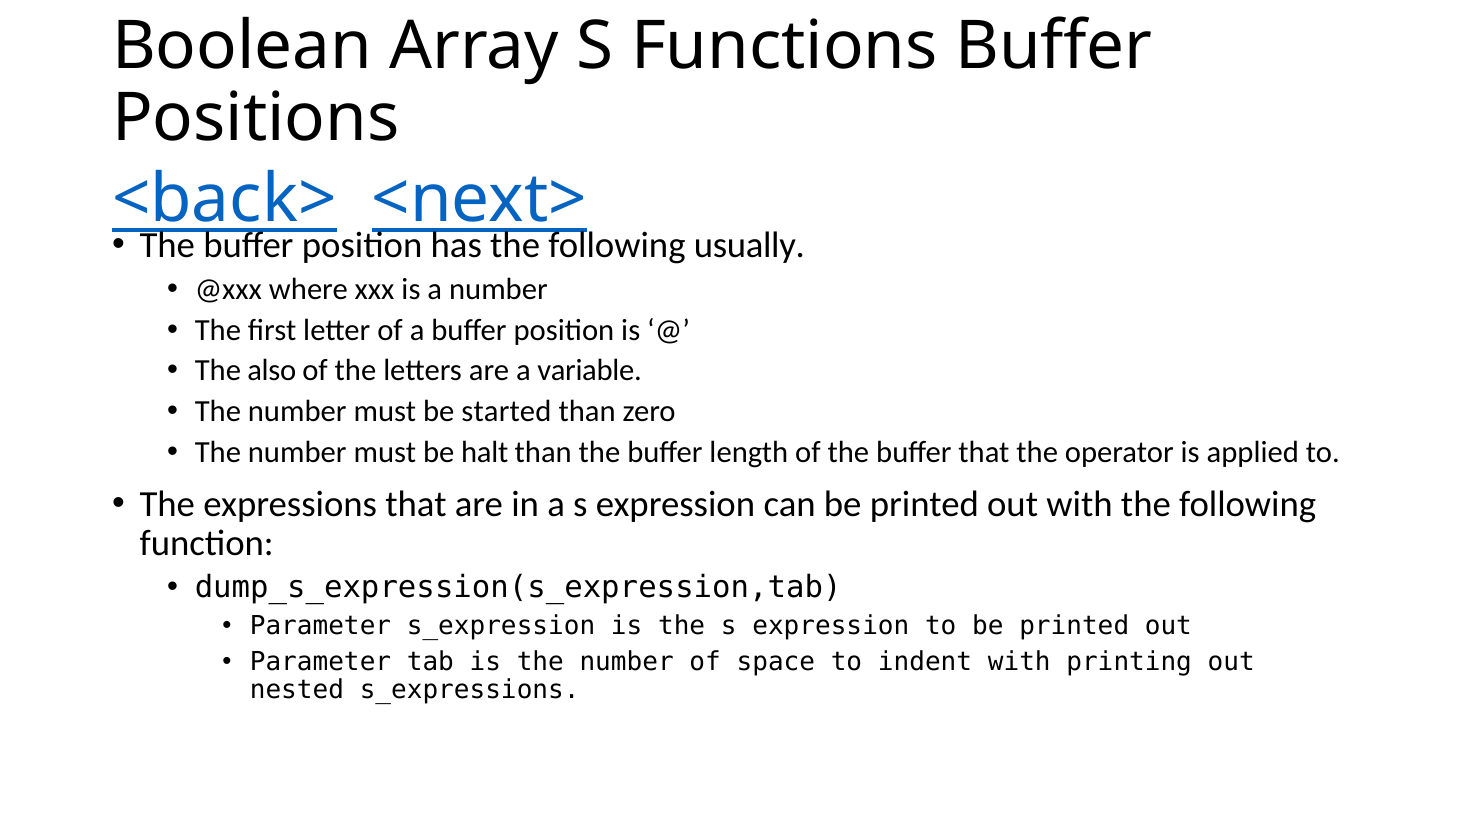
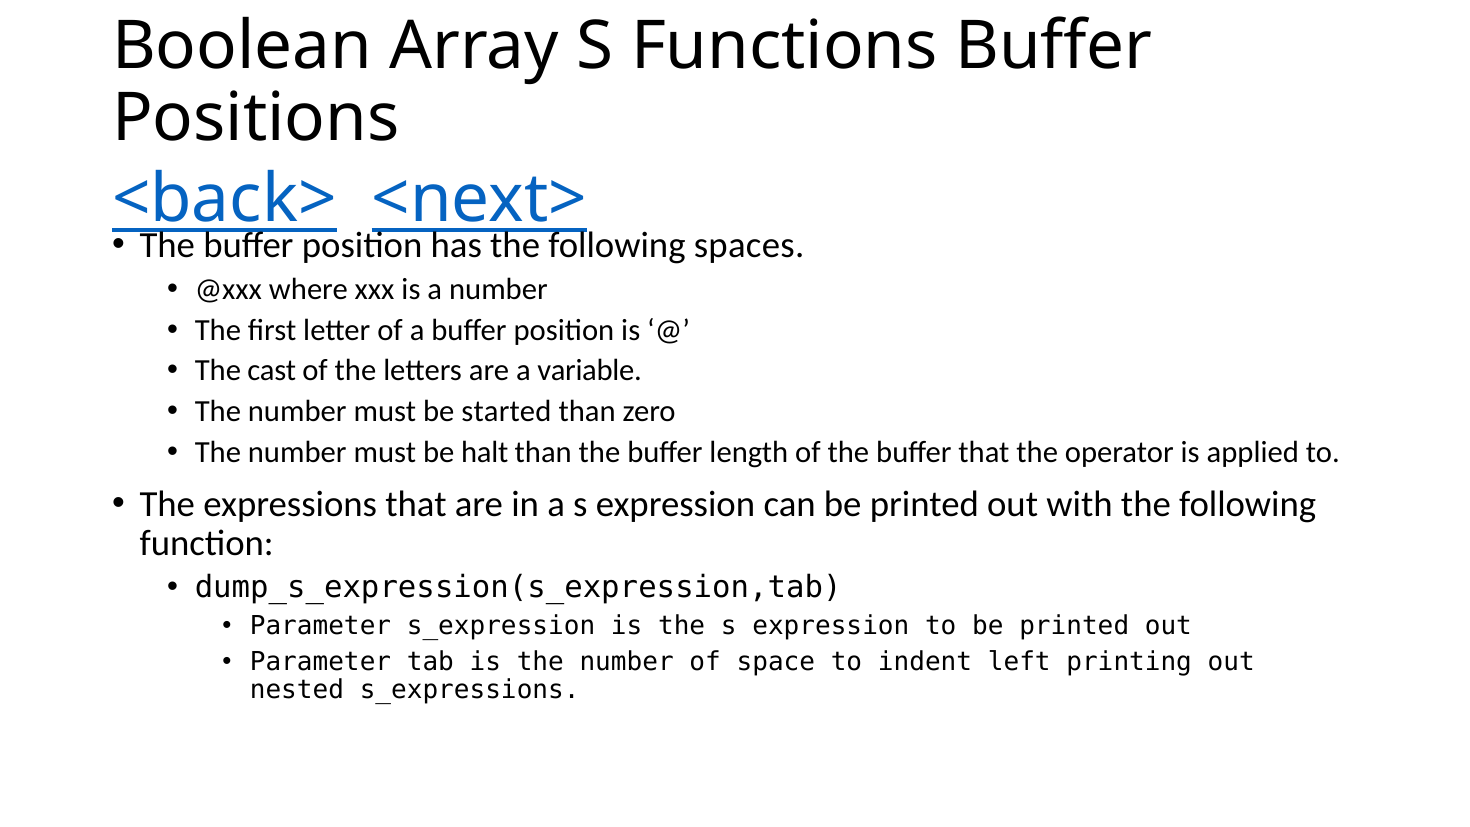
usually: usually -> spaces
also: also -> cast
indent with: with -> left
